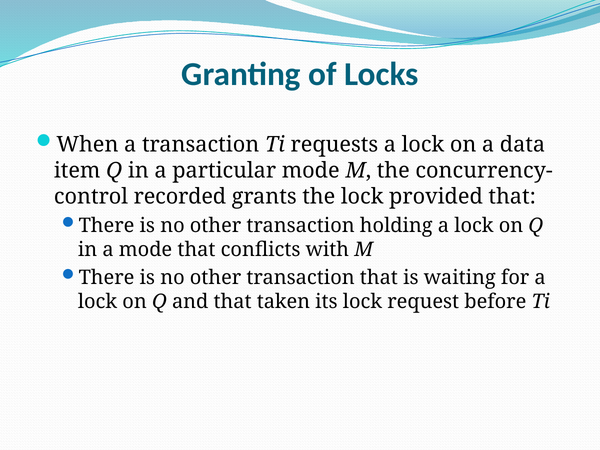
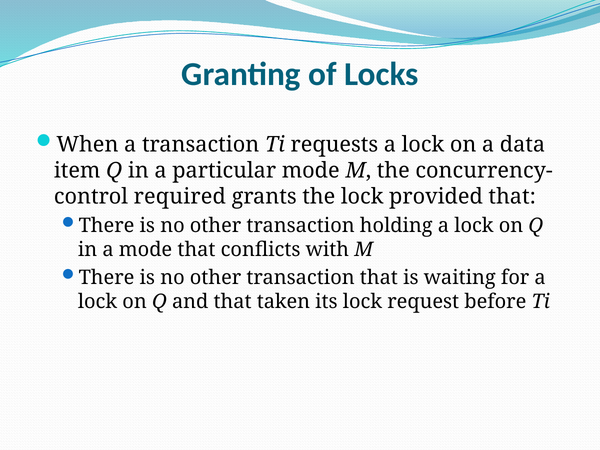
recorded: recorded -> required
